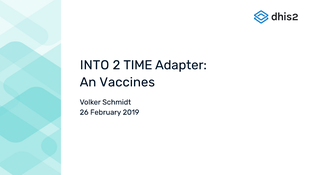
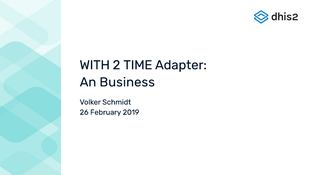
INTO: INTO -> WITH
Vaccines: Vaccines -> Business
